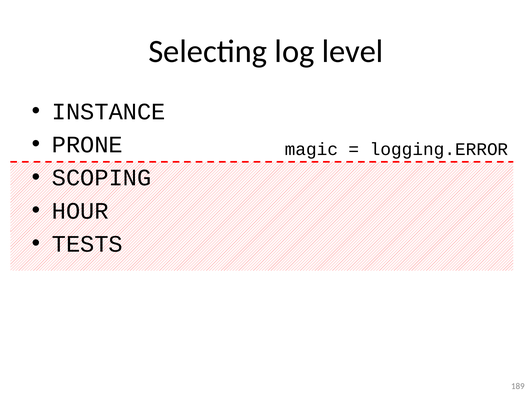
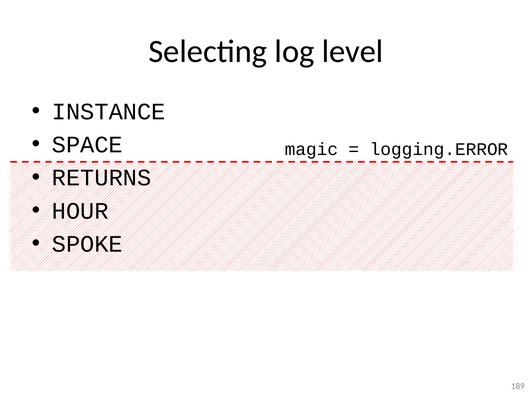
PRONE: PRONE -> SPACE
SCOPING: SCOPING -> RETURNS
TESTS: TESTS -> SPOKE
